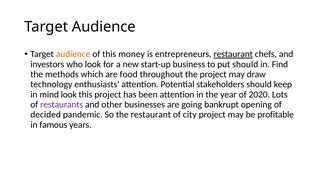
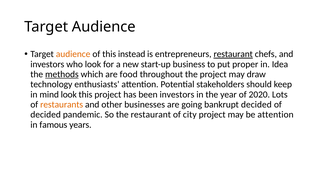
money: money -> instead
put should: should -> proper
Find: Find -> Idea
methods underline: none -> present
been attention: attention -> investors
restaurants colour: purple -> orange
bankrupt opening: opening -> decided
be profitable: profitable -> attention
